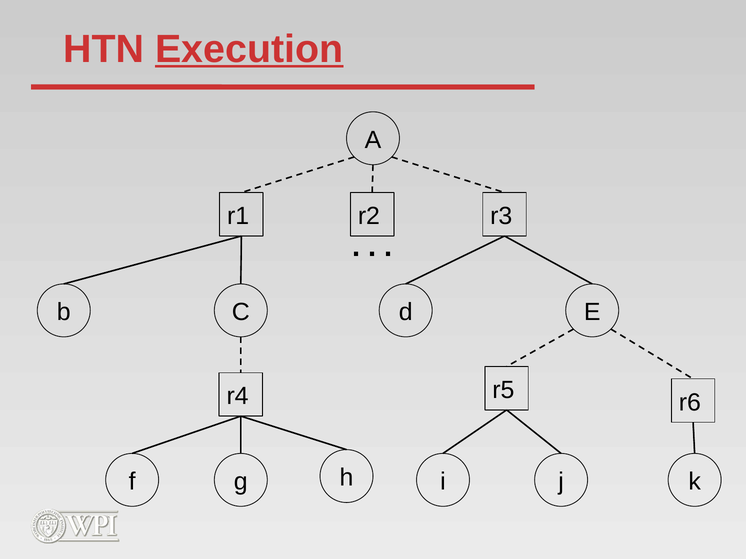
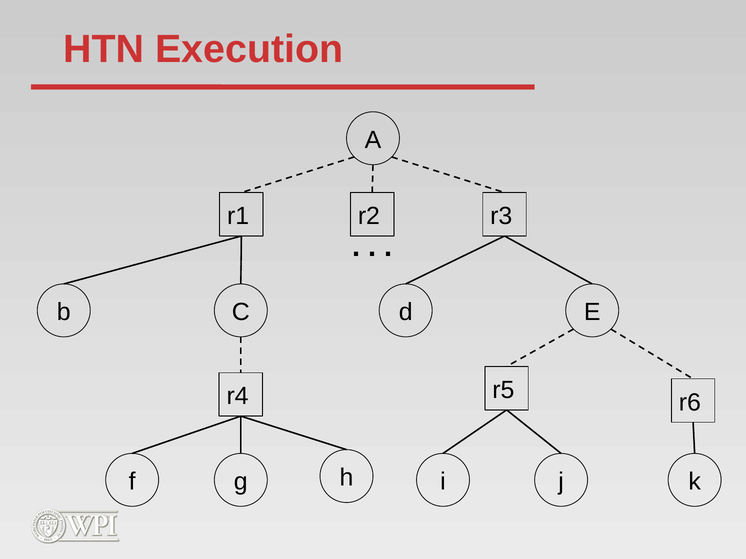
Execution underline: present -> none
